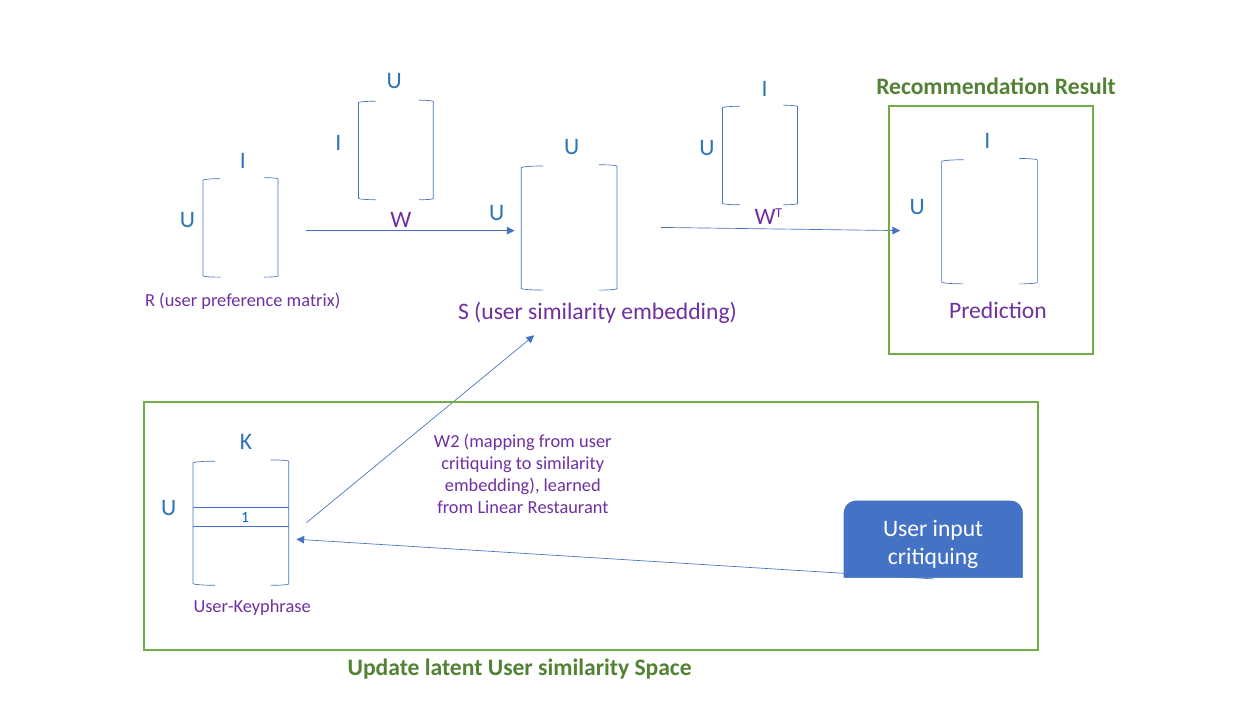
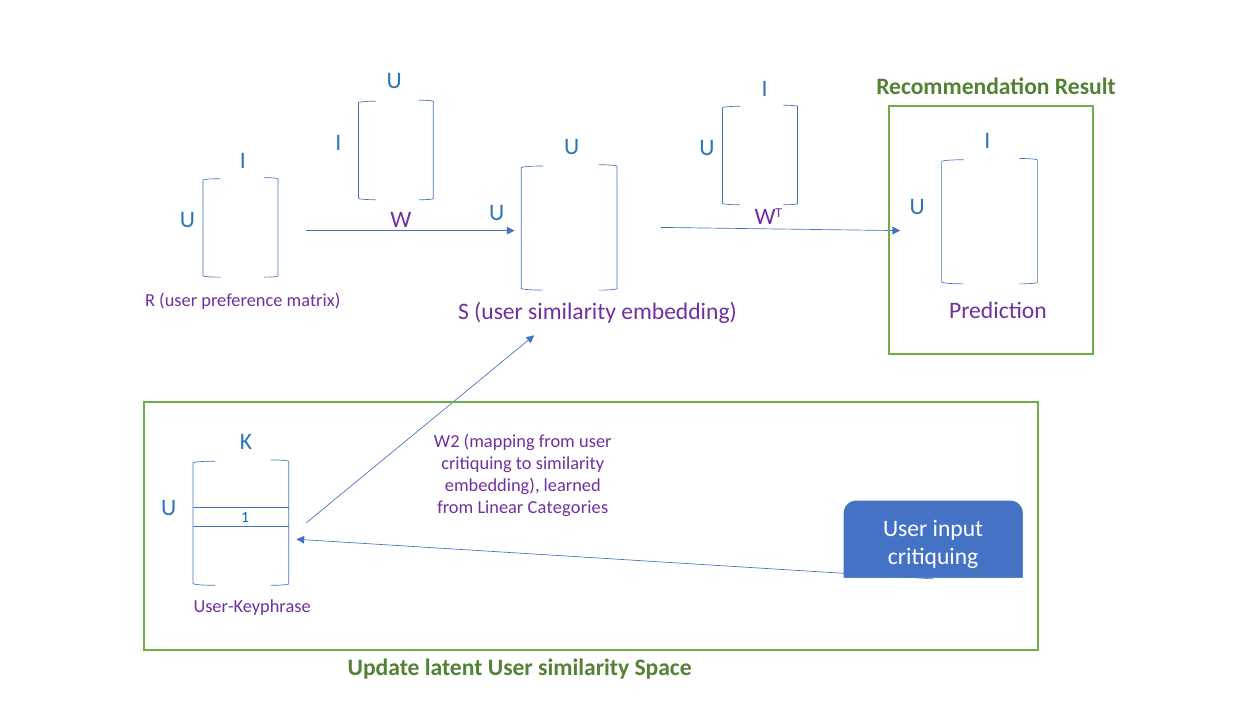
Restaurant: Restaurant -> Categories
